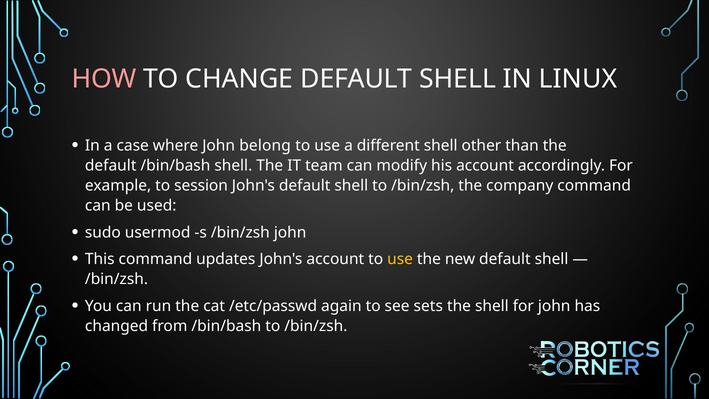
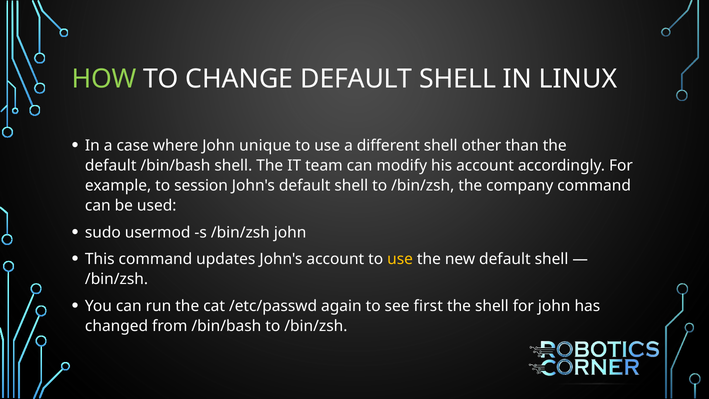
HOW colour: pink -> light green
belong: belong -> unique
sets: sets -> first
